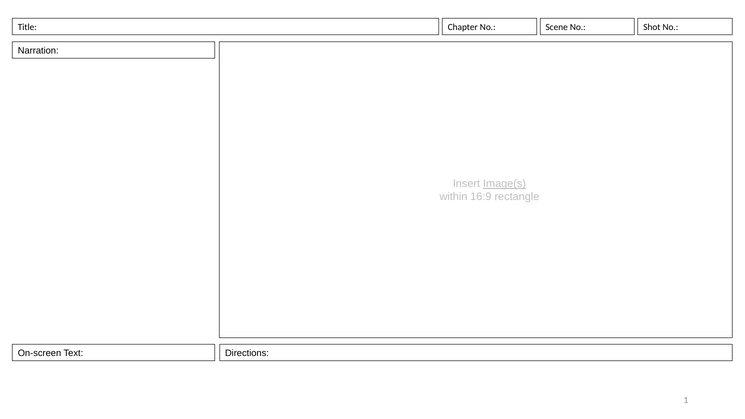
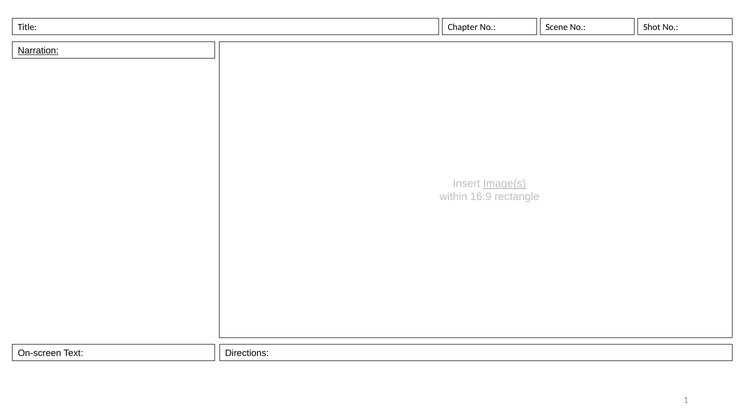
Narration underline: none -> present
